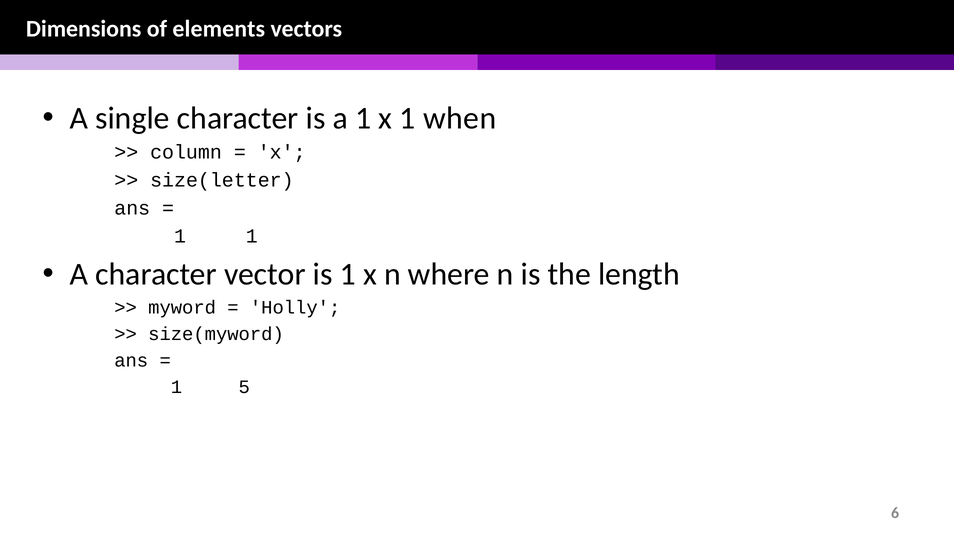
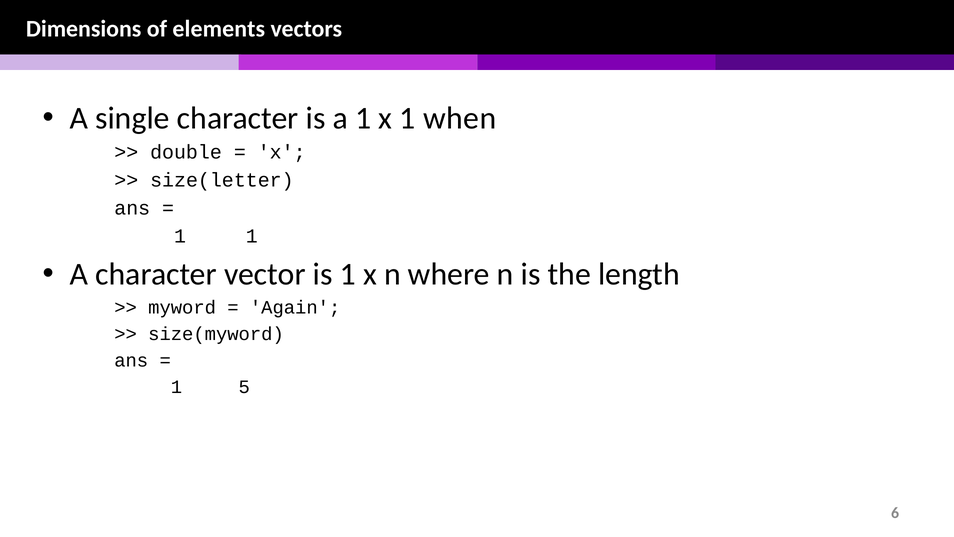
column: column -> double
Holly: Holly -> Again
